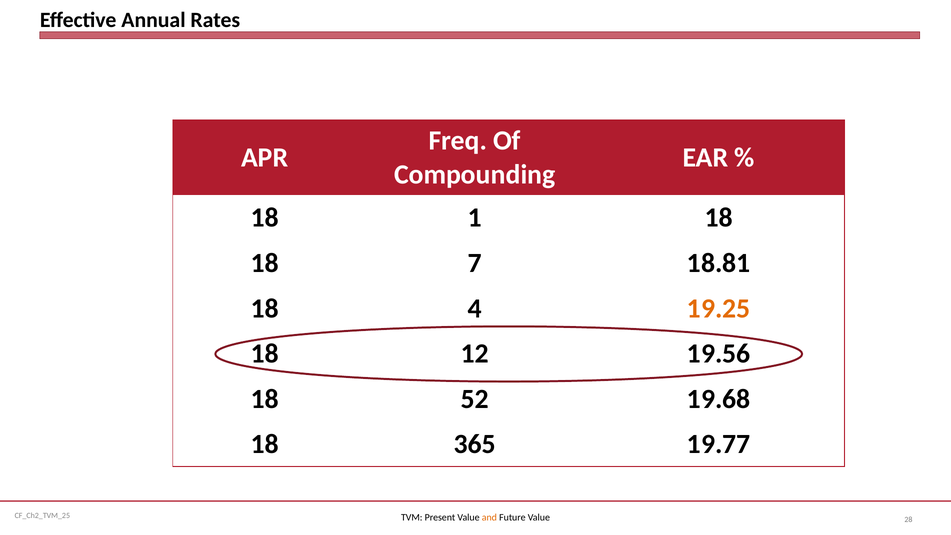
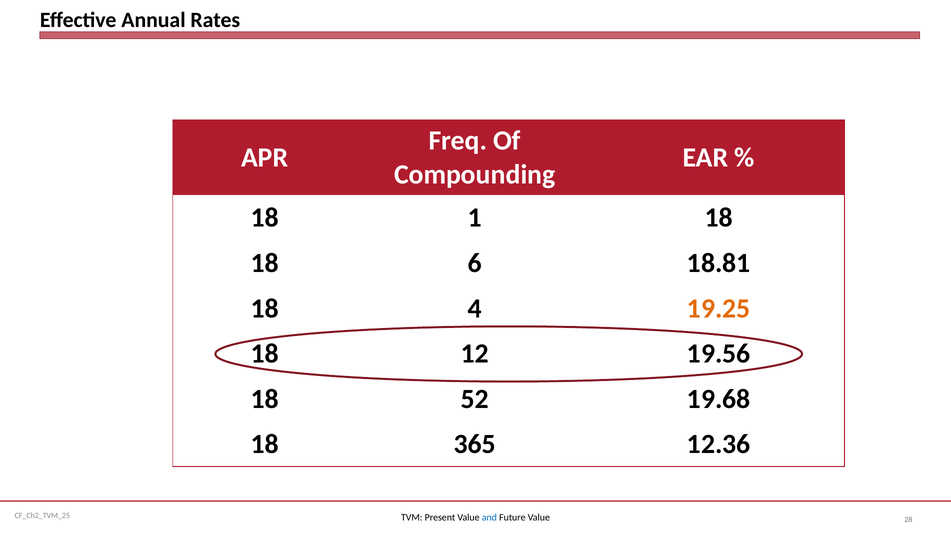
7: 7 -> 6
19.77: 19.77 -> 12.36
and colour: orange -> blue
